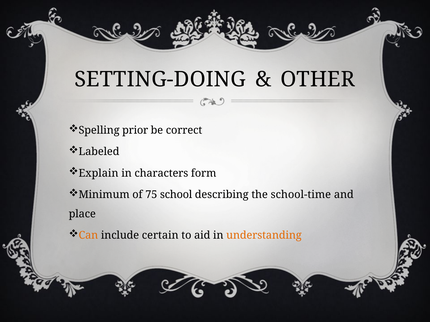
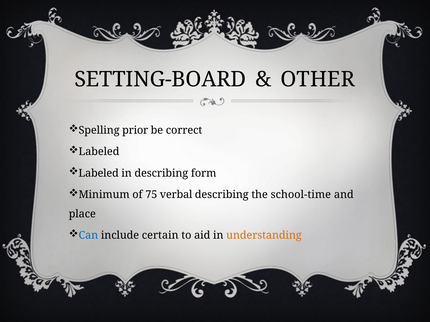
SETTING-DOING: SETTING-DOING -> SETTING-BOARD
Explain at (99, 173): Explain -> Labeled
in characters: characters -> describing
school: school -> verbal
Can colour: orange -> blue
